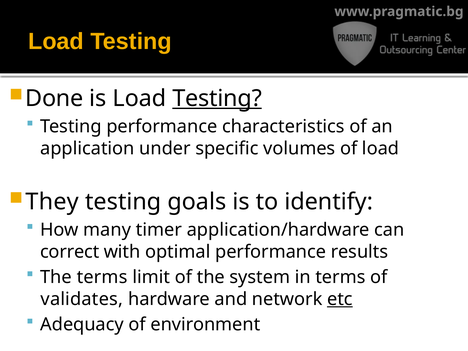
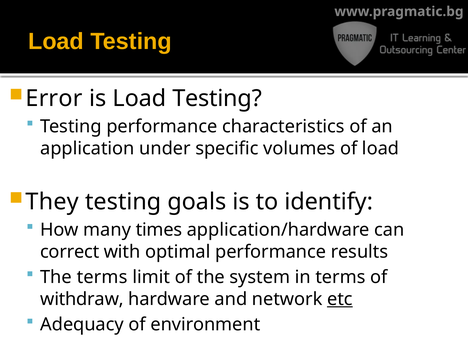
Done: Done -> Error
Testing at (217, 98) underline: present -> none
timer: timer -> times
validates: validates -> withdraw
